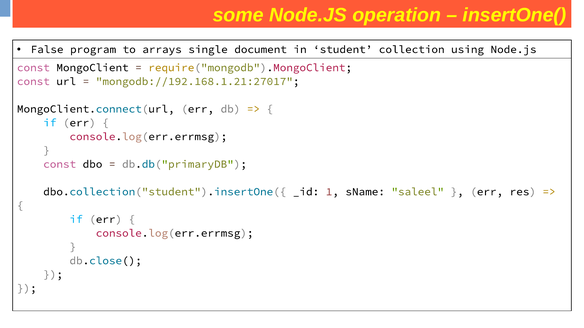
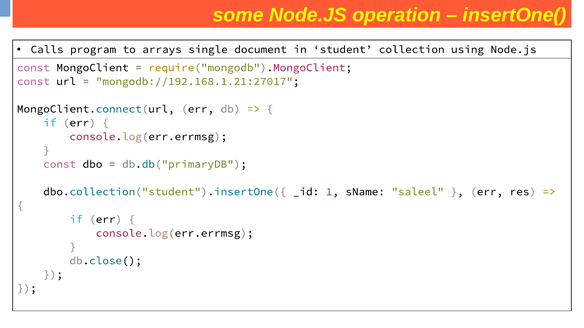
False: False -> Calls
